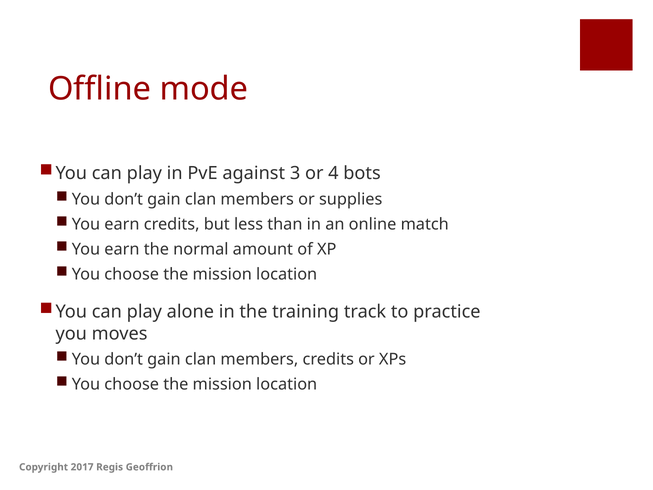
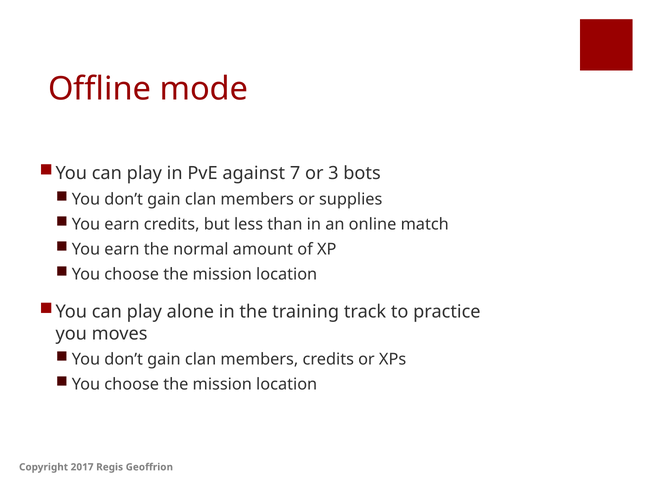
3: 3 -> 7
4: 4 -> 3
